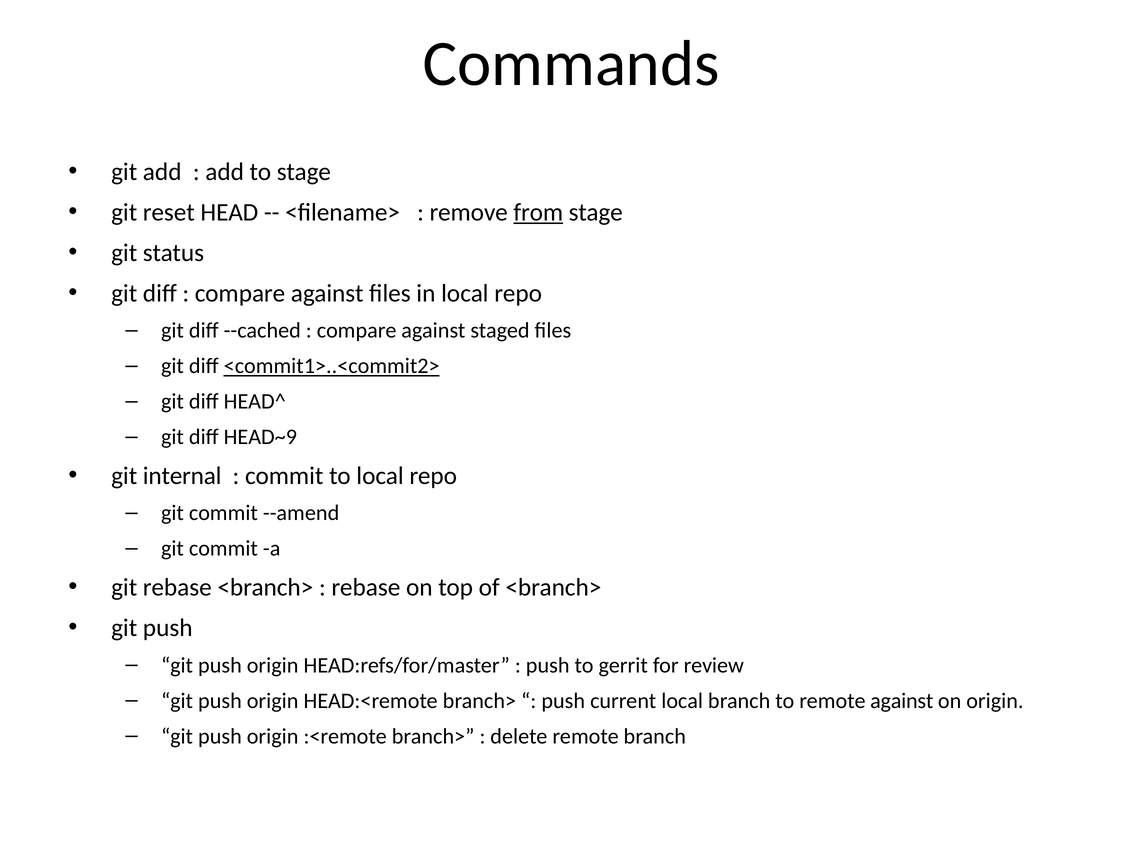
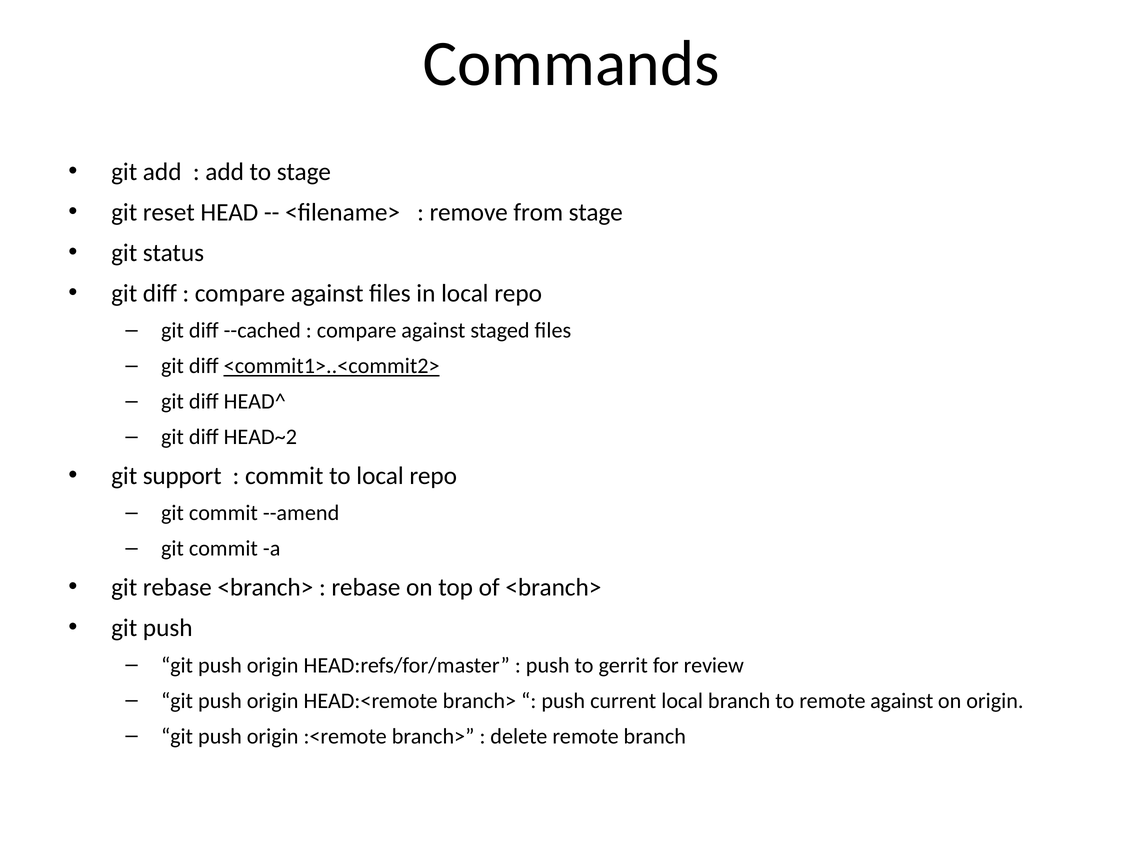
from underline: present -> none
HEAD~9: HEAD~9 -> HEAD~2
internal: internal -> support
